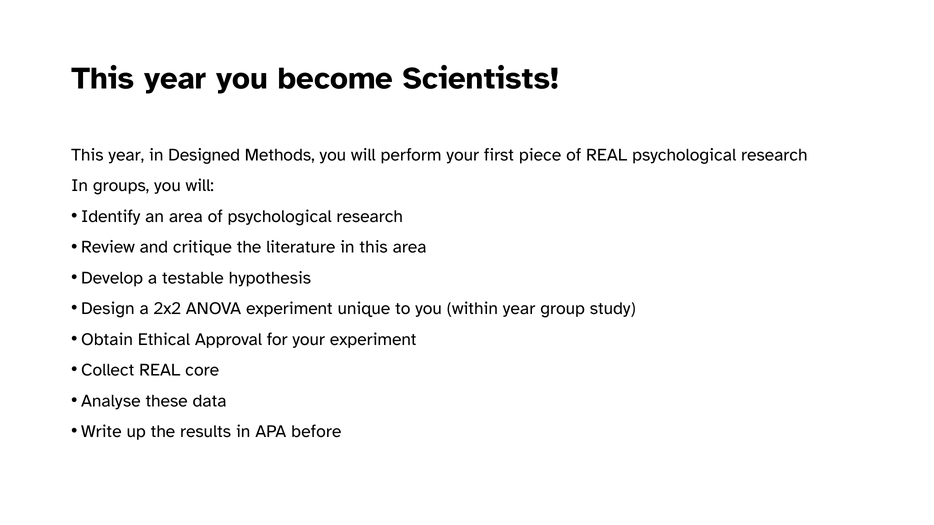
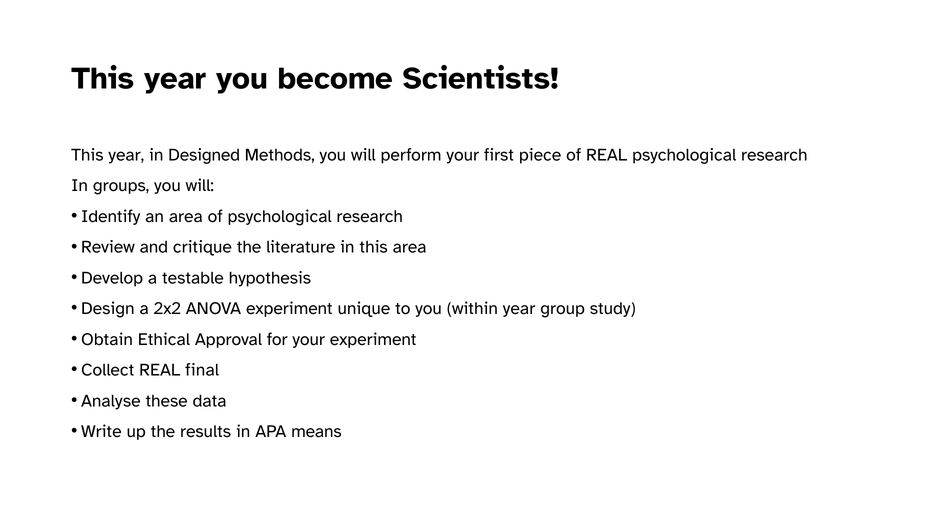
core: core -> final
before: before -> means
